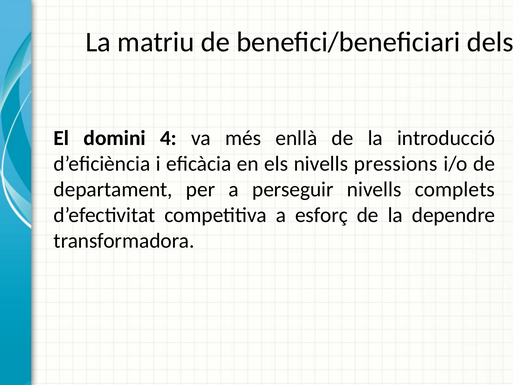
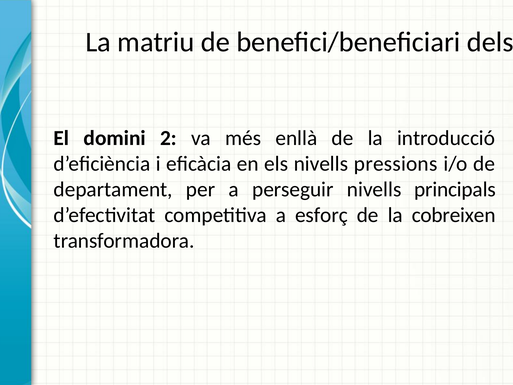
4: 4 -> 2
complets: complets -> principals
dependre: dependre -> cobreixen
